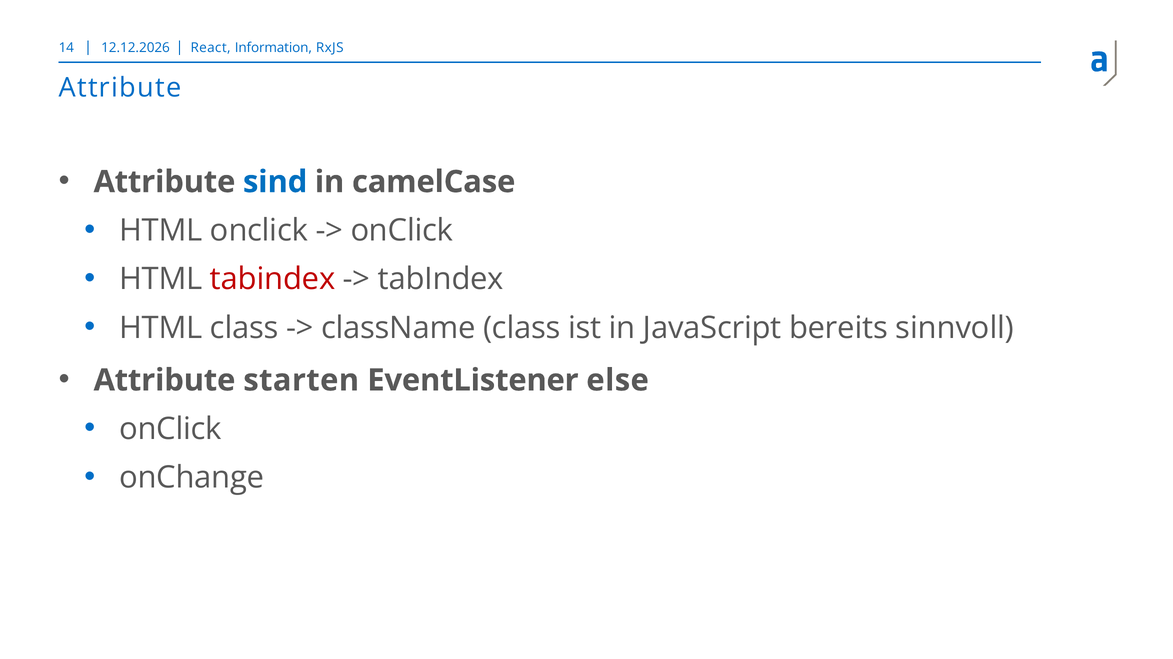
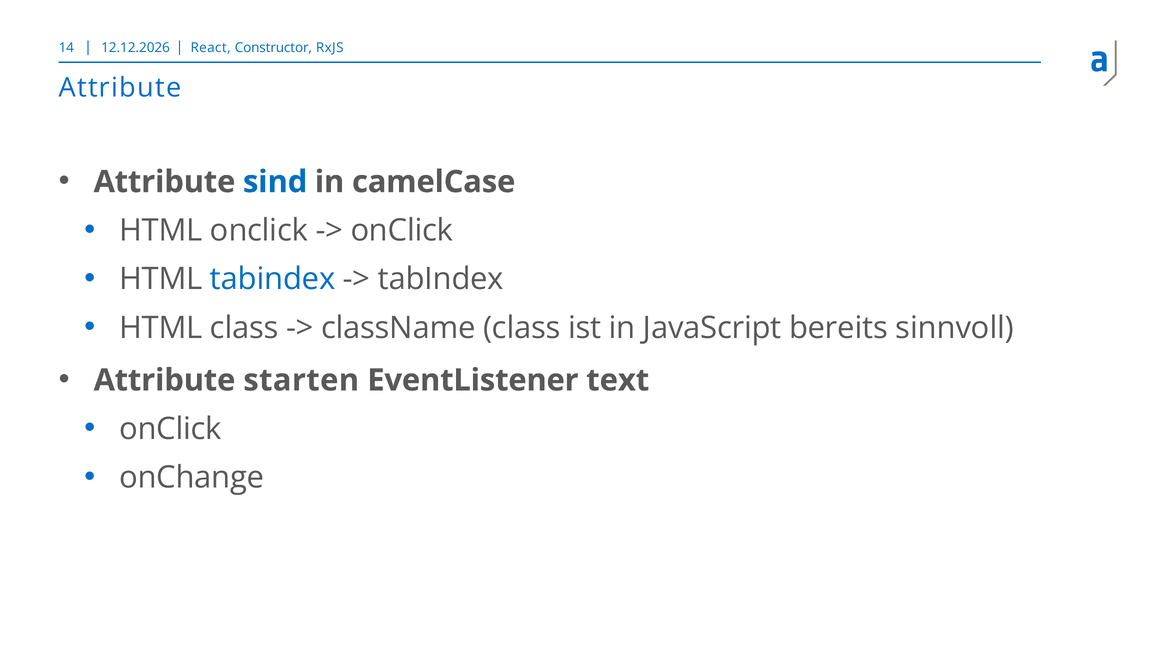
Information: Information -> Constructor
tabindex at (273, 280) colour: red -> blue
else: else -> text
